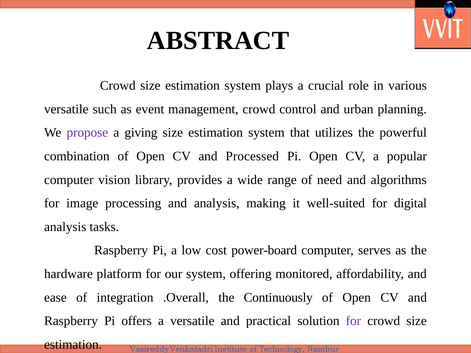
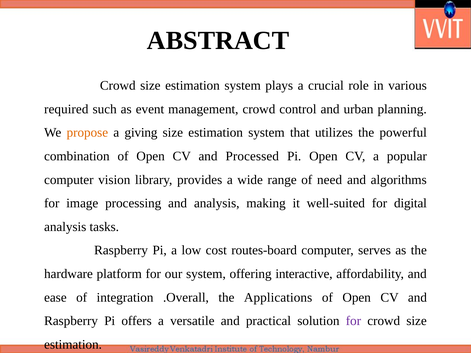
versatile at (66, 109): versatile -> required
propose colour: purple -> orange
power-board: power-board -> routes-board
monitored: monitored -> interactive
Continuously: Continuously -> Applications
